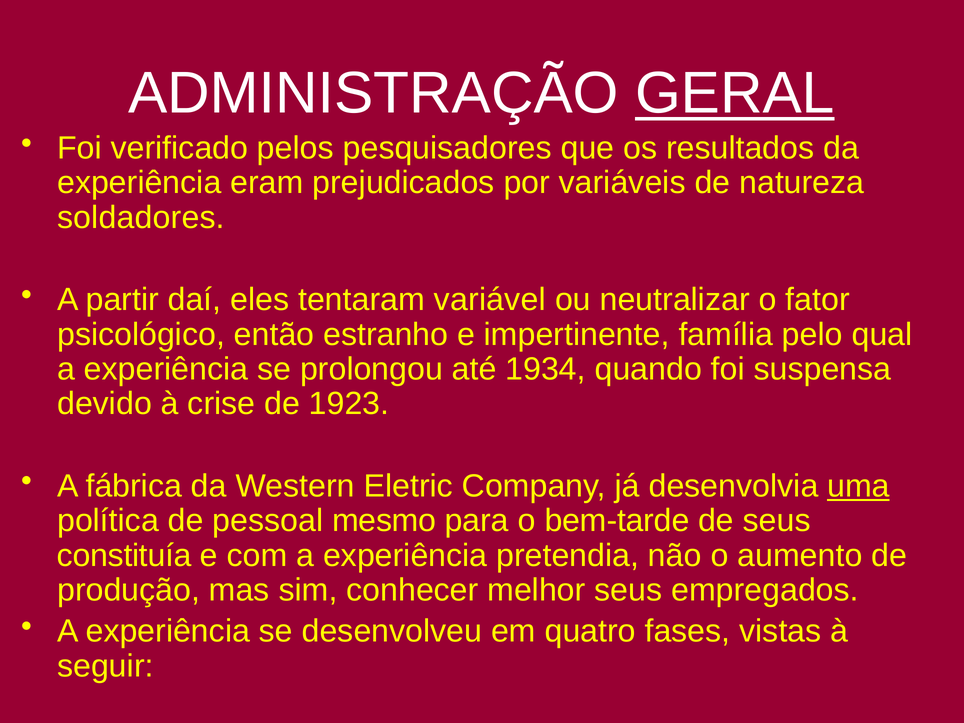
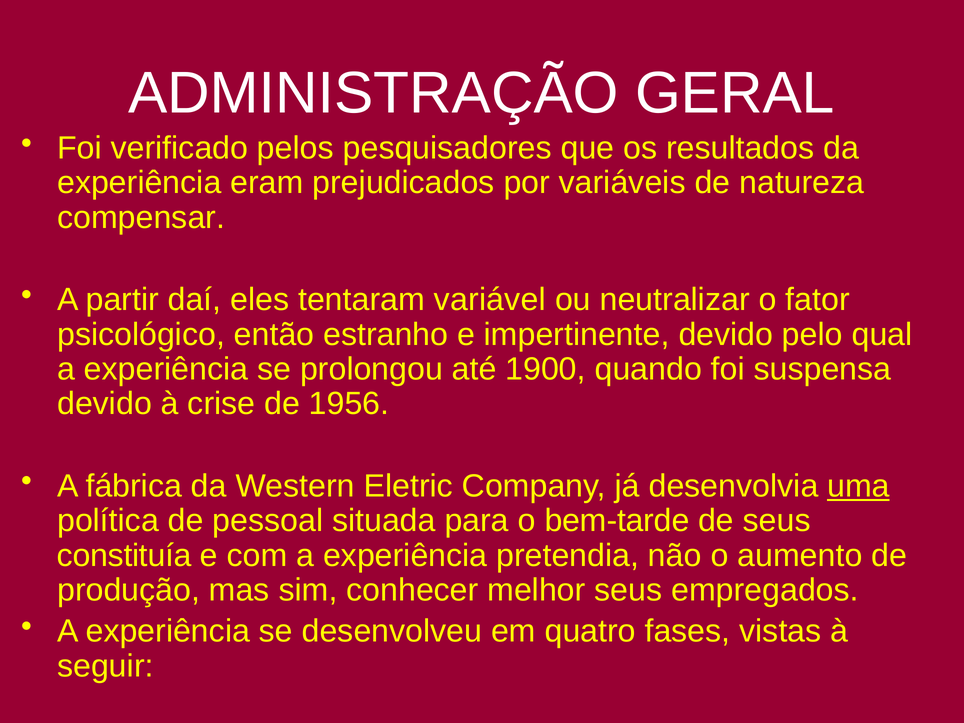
GERAL underline: present -> none
soldadores: soldadores -> compensar
impertinente família: família -> devido
1934: 1934 -> 1900
1923: 1923 -> 1956
mesmo: mesmo -> situada
